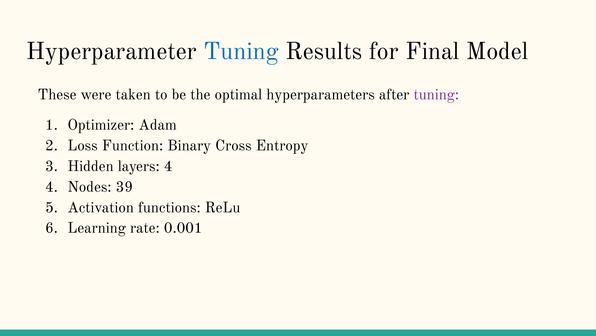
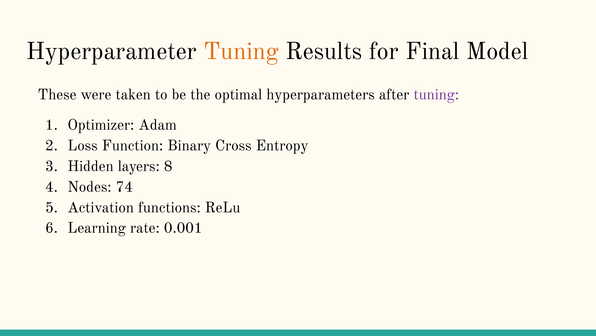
Tuning at (241, 51) colour: blue -> orange
layers 4: 4 -> 8
39: 39 -> 74
